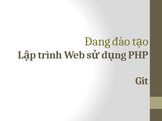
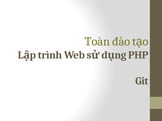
Đang: Đang -> Toàn
